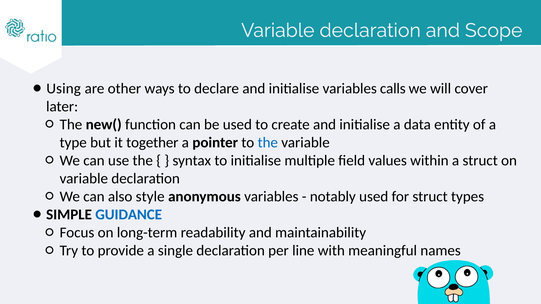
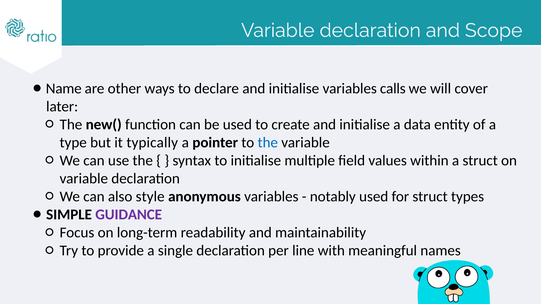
Using: Using -> Name
together: together -> typically
GUIDANCE colour: blue -> purple
